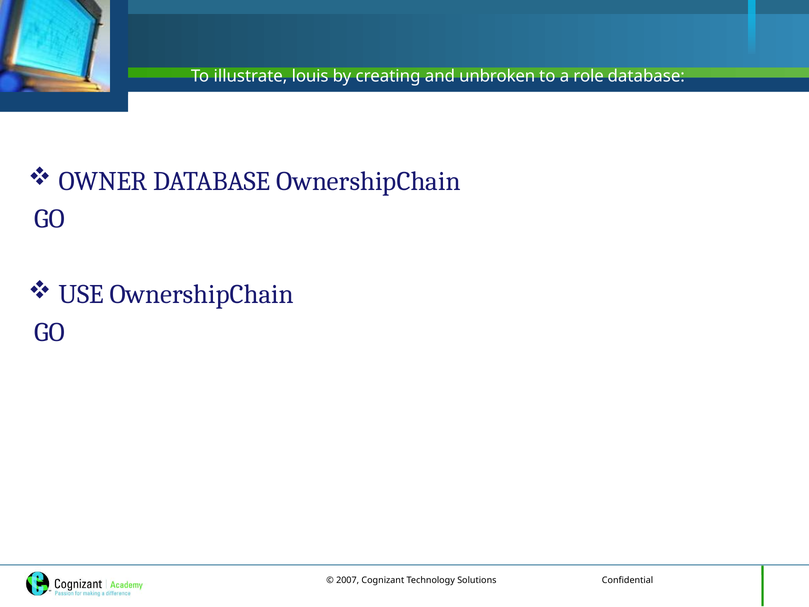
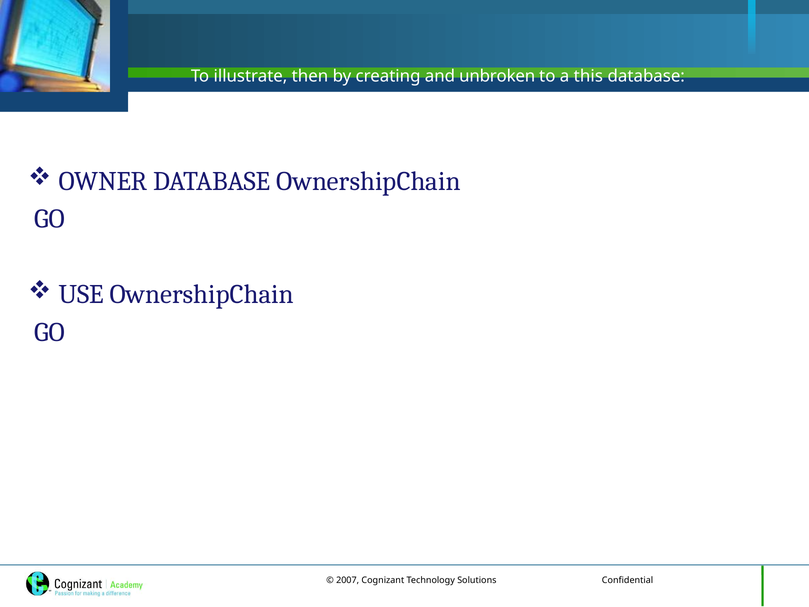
louis: louis -> then
role: role -> this
